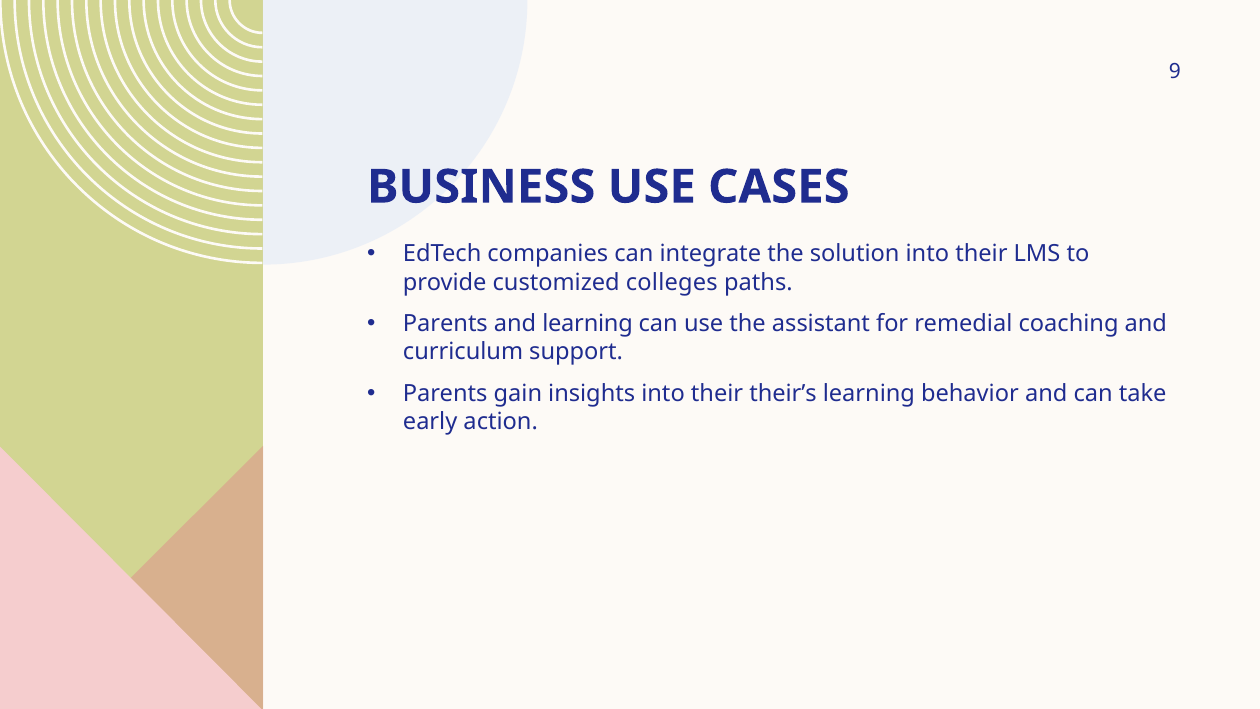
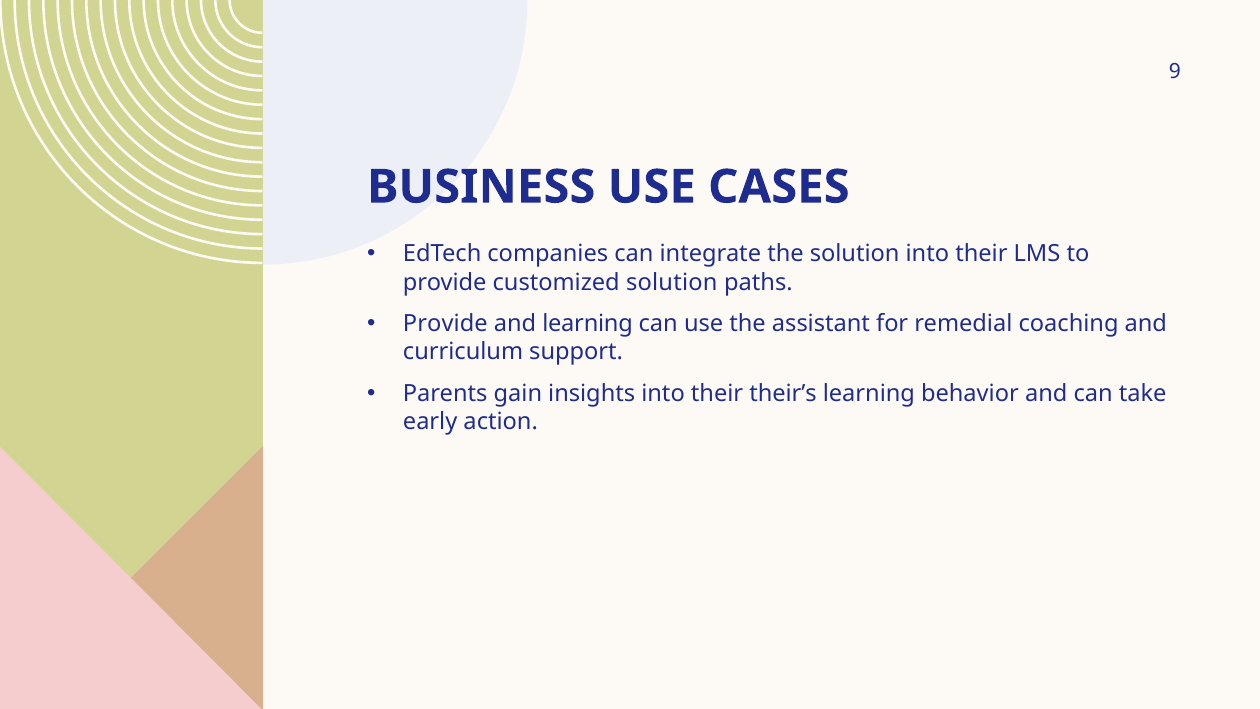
customized colleges: colleges -> solution
Parents at (445, 324): Parents -> Provide
